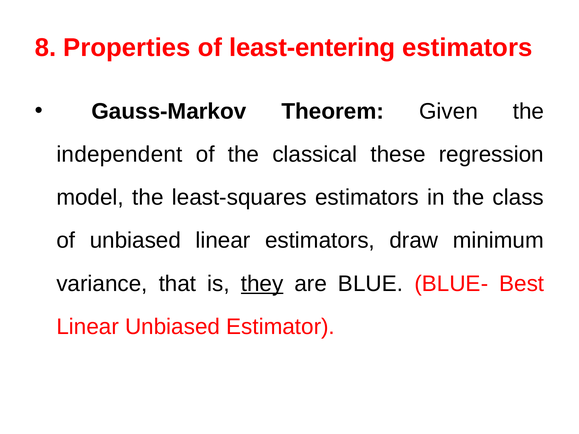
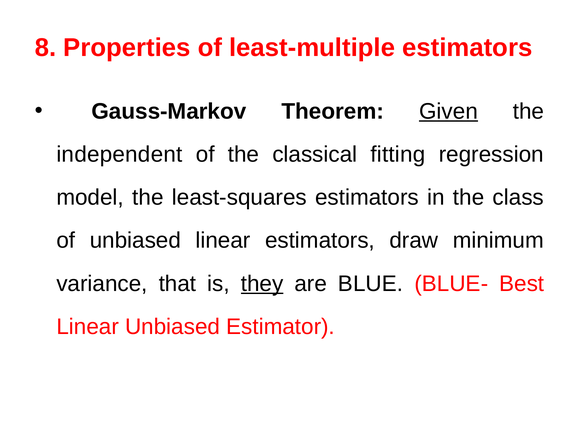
least-entering: least-entering -> least-multiple
Given underline: none -> present
these: these -> fitting
